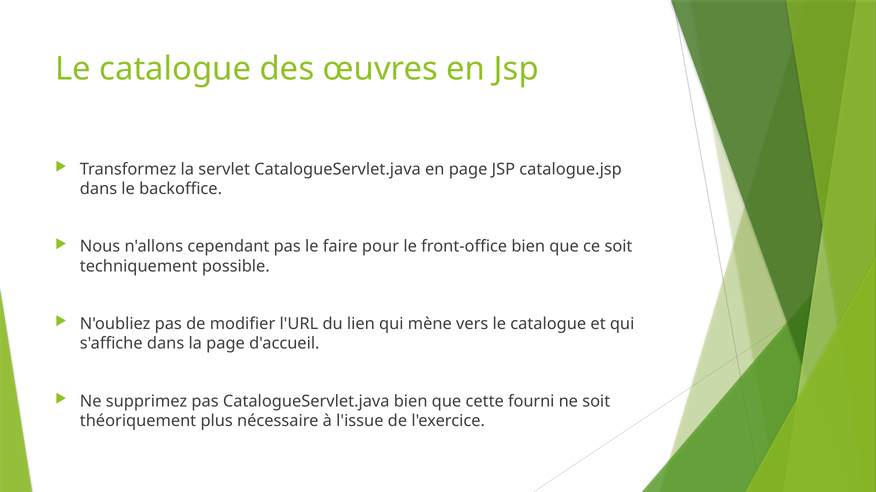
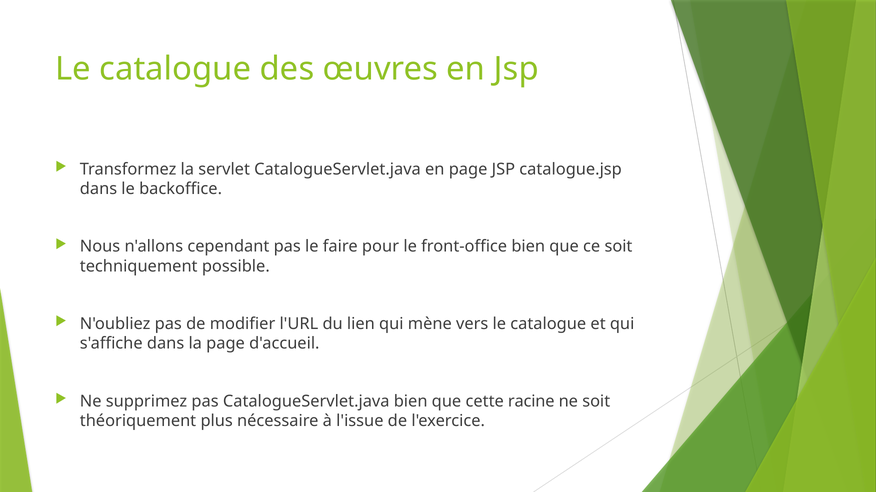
fourni: fourni -> racine
